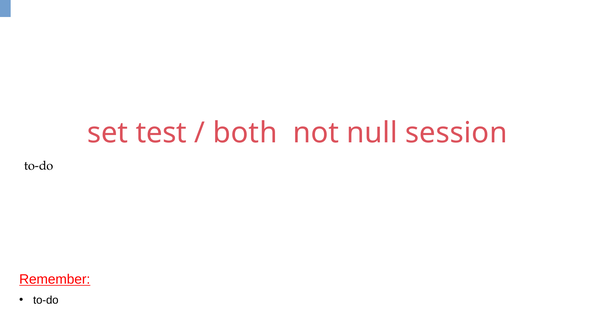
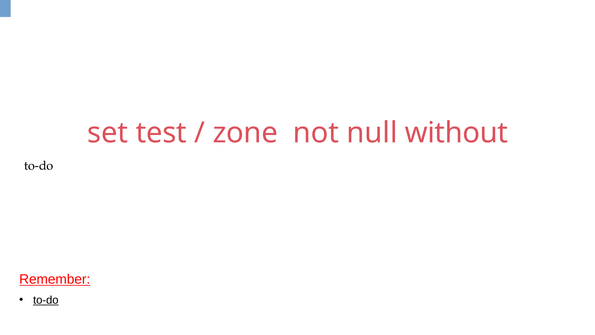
both: both -> zone
session: session -> without
to-do at (46, 300) underline: none -> present
